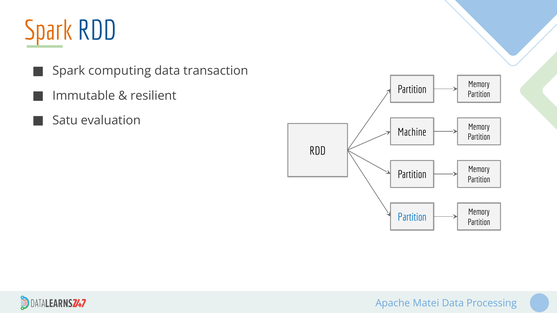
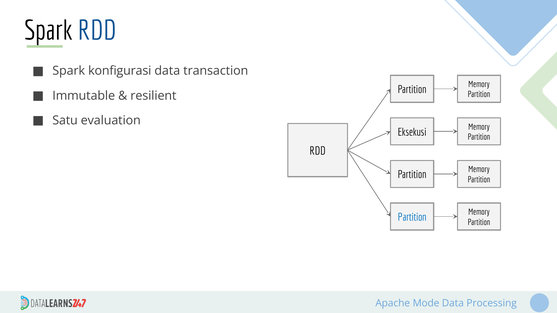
Spark at (49, 31) colour: orange -> black
computing: computing -> konfigurasi
Machine: Machine -> Eksekusi
Matei: Matei -> Mode
